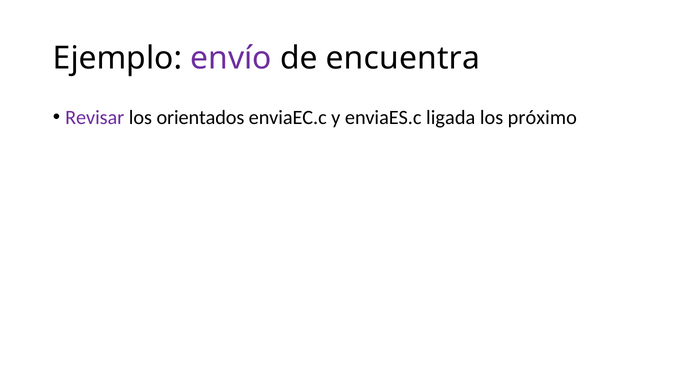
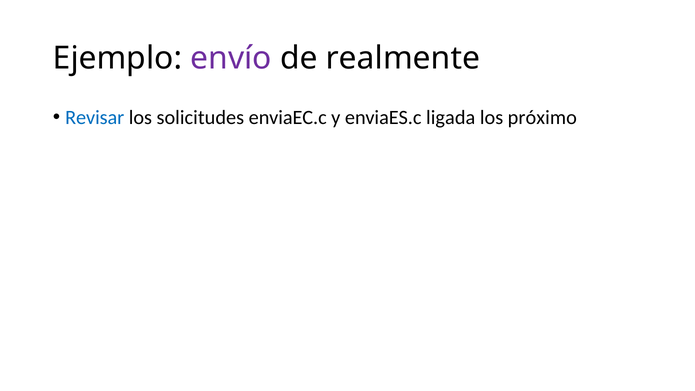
encuentra: encuentra -> realmente
Revisar colour: purple -> blue
orientados: orientados -> solicitudes
